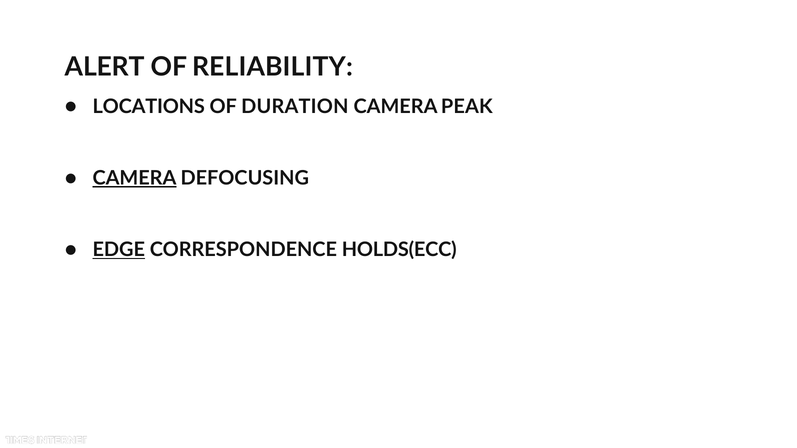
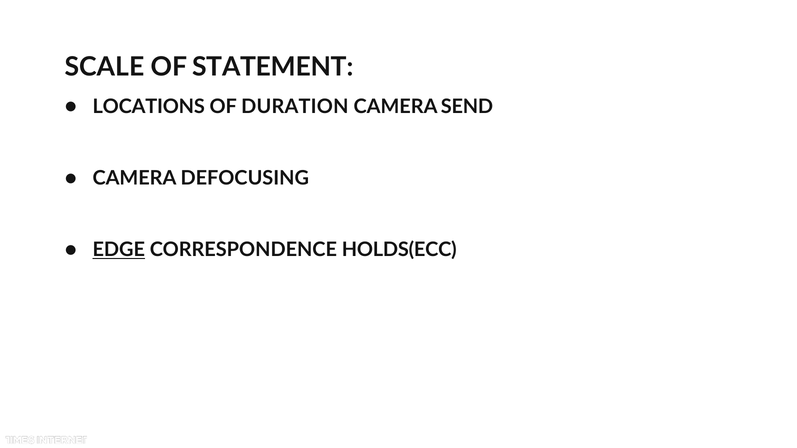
ALERT: ALERT -> SCALE
RELIABILITY: RELIABILITY -> STATEMENT
PEAK: PEAK -> SEND
CAMERA at (134, 178) underline: present -> none
